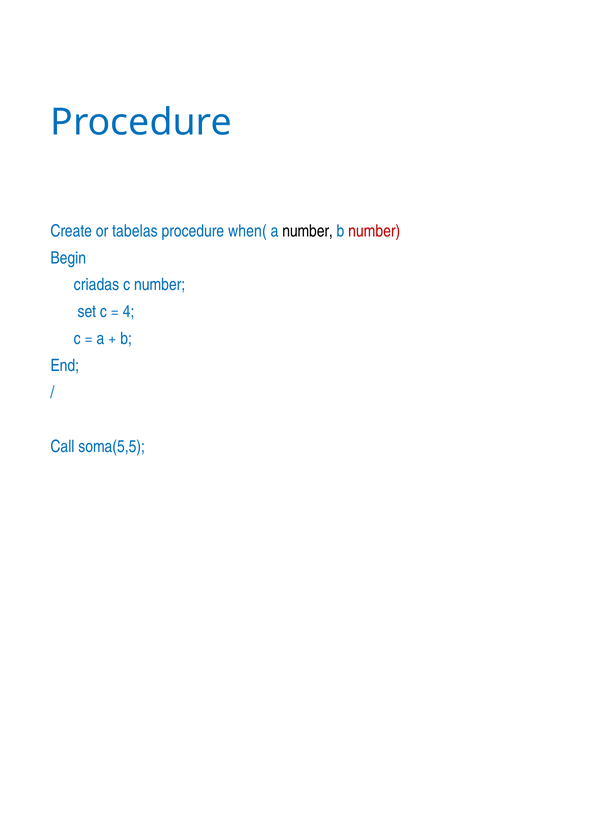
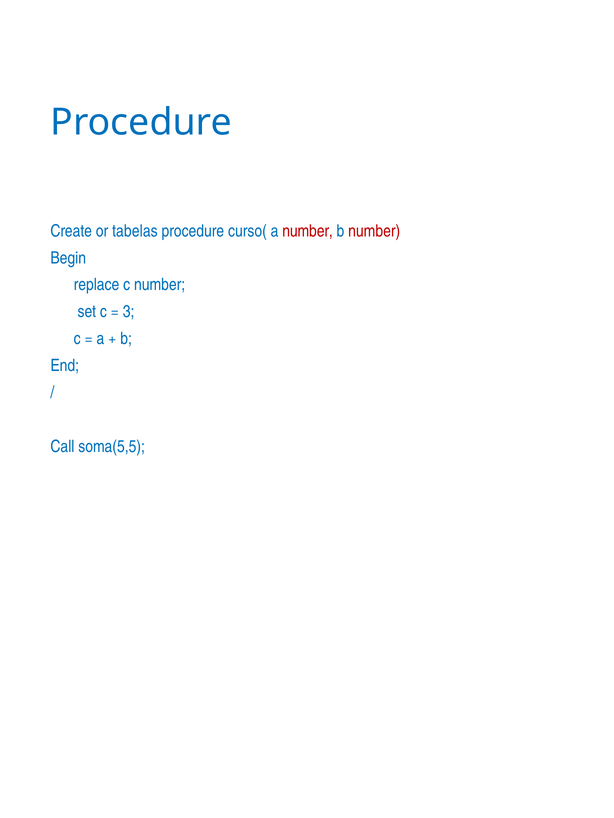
when(: when( -> curso(
number at (308, 231) colour: black -> red
criadas: criadas -> replace
4: 4 -> 3
